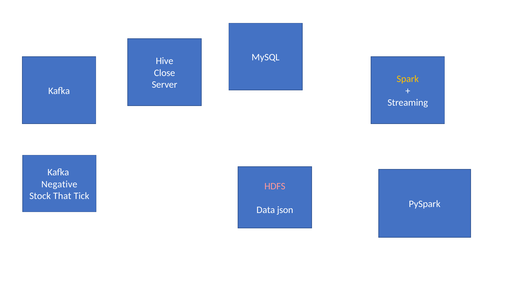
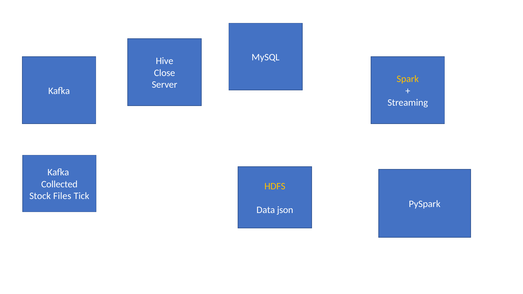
Negative: Negative -> Collected
HDFS colour: pink -> yellow
That: That -> Files
